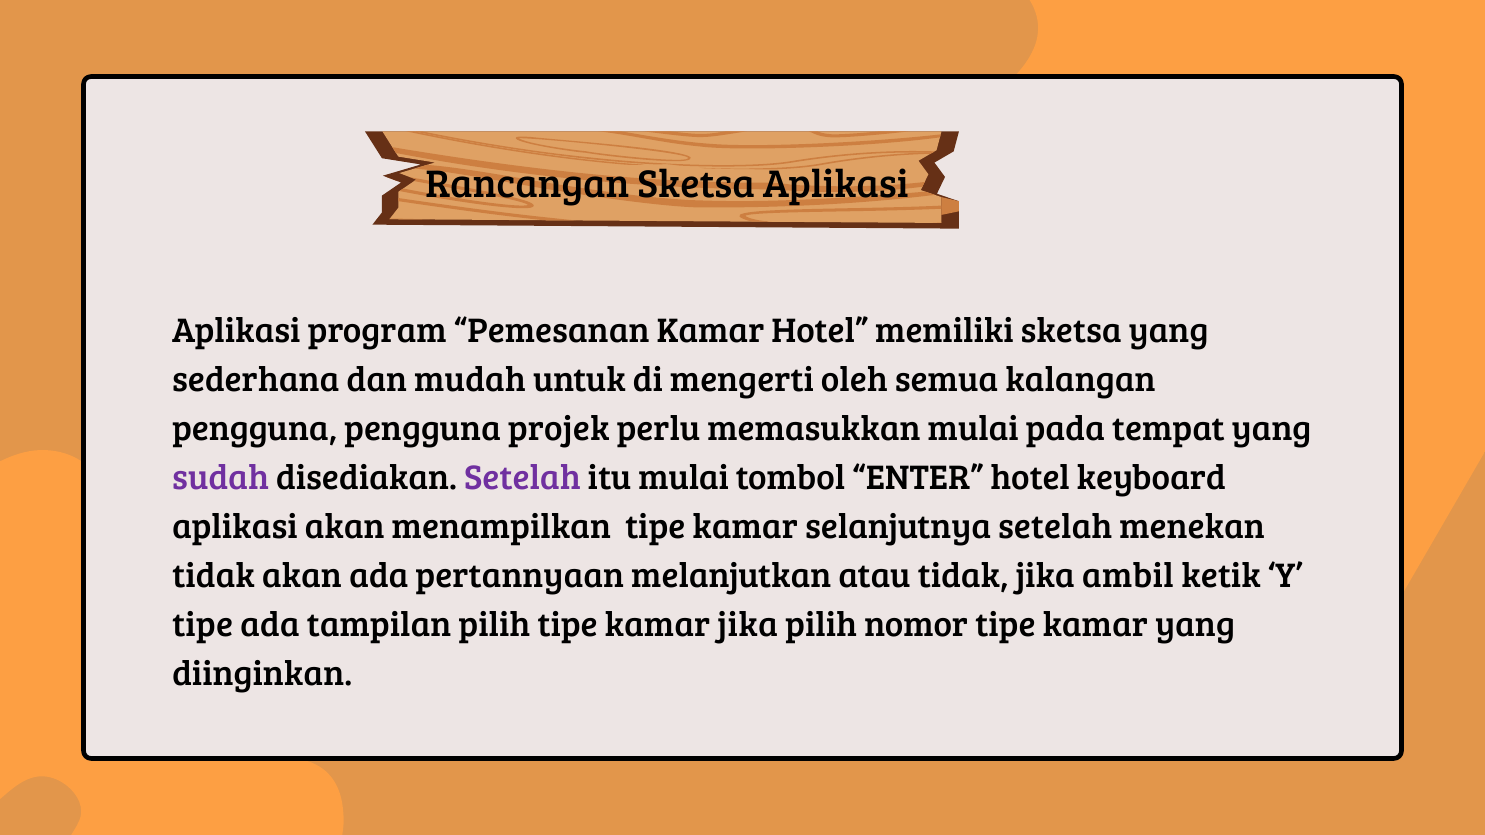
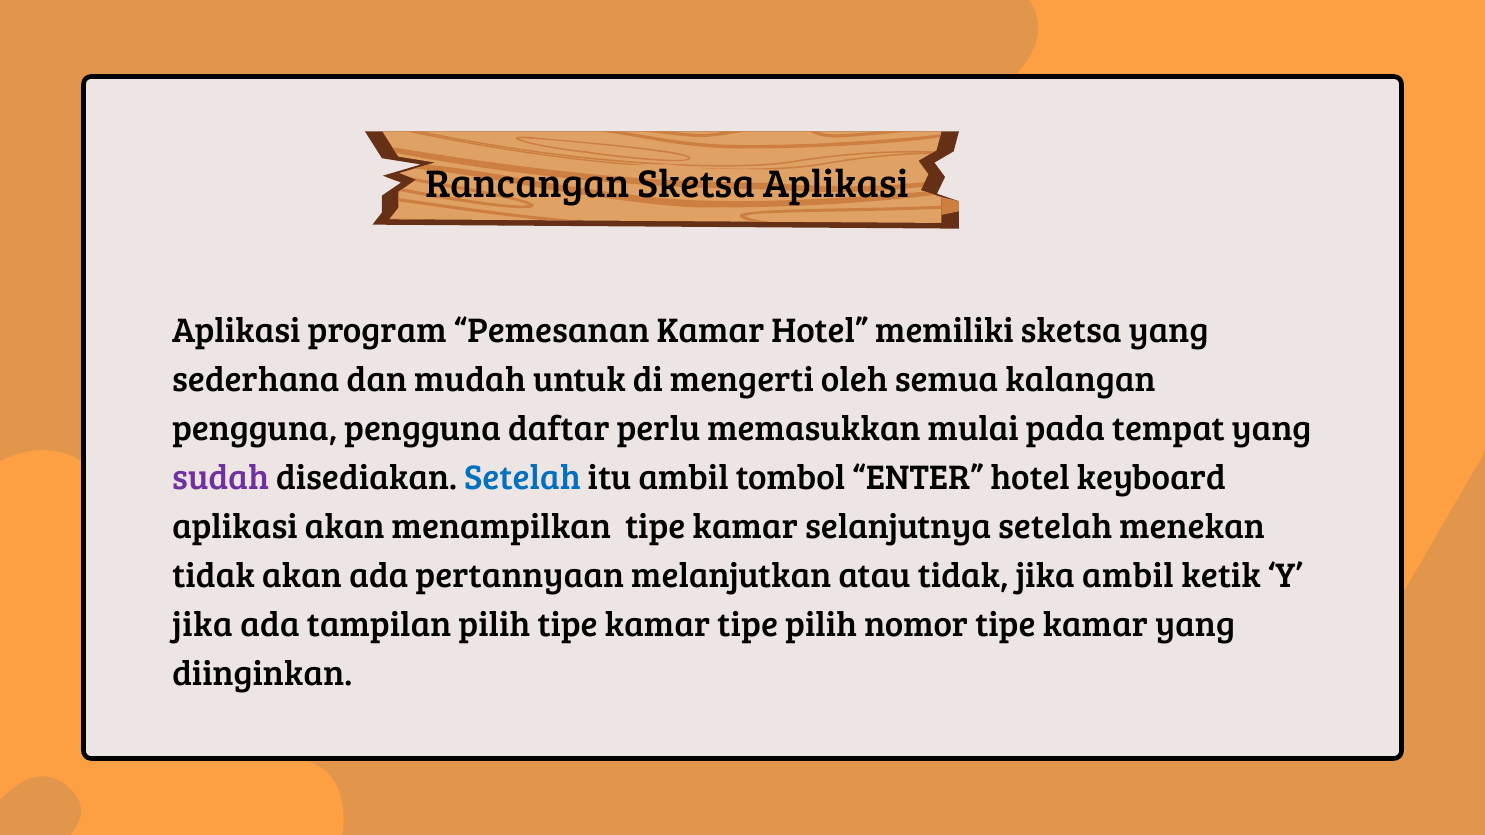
projek: projek -> daftar
Setelah at (522, 478) colour: purple -> blue
itu mulai: mulai -> ambil
tipe at (203, 625): tipe -> jika
kamar jika: jika -> tipe
